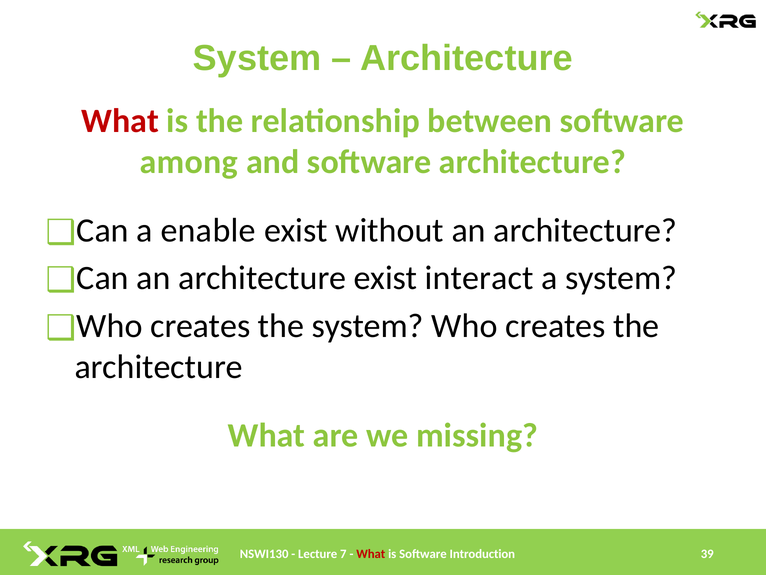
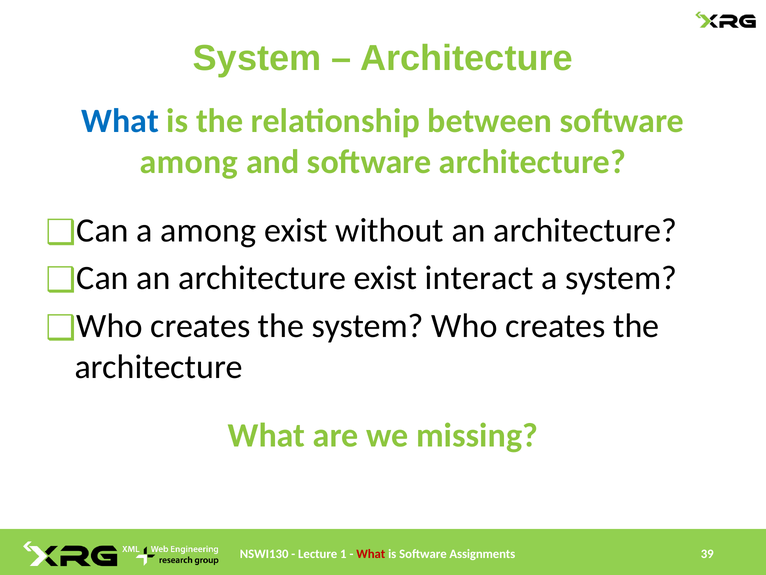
What at (120, 121) colour: red -> blue
a enable: enable -> among
7: 7 -> 1
Introduction: Introduction -> Assignments
